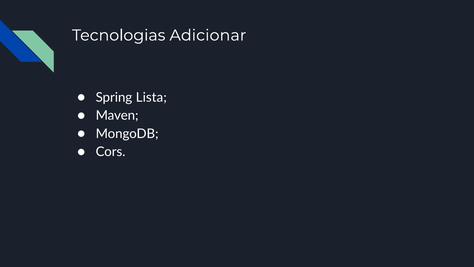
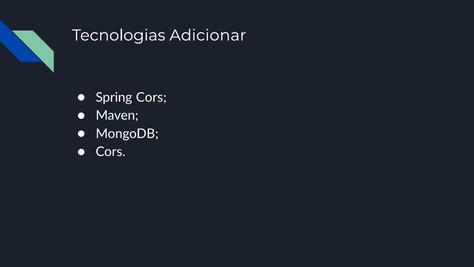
Spring Lista: Lista -> Cors
